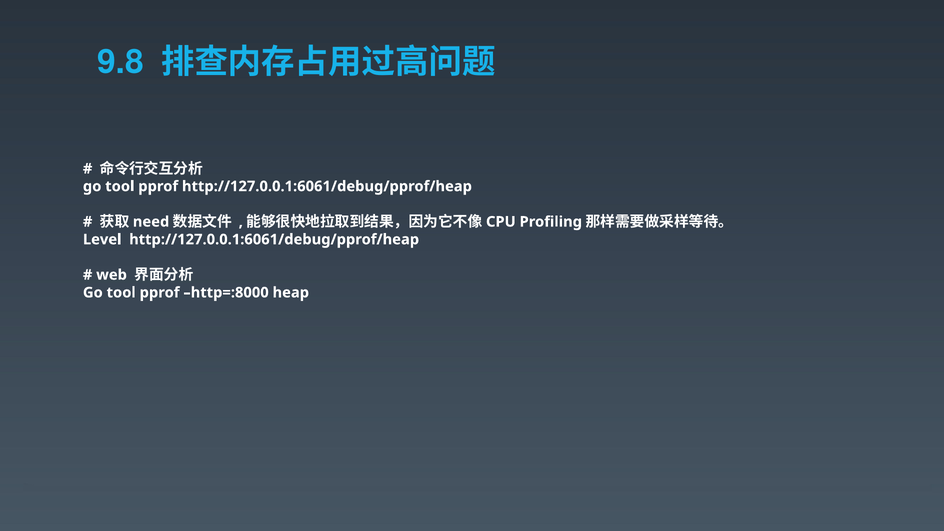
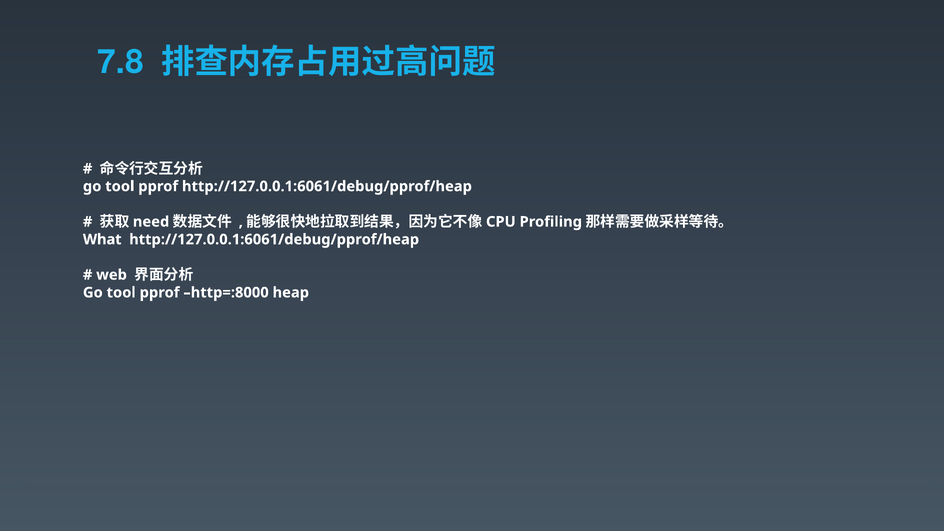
9.8: 9.8 -> 7.8
Level: Level -> What
